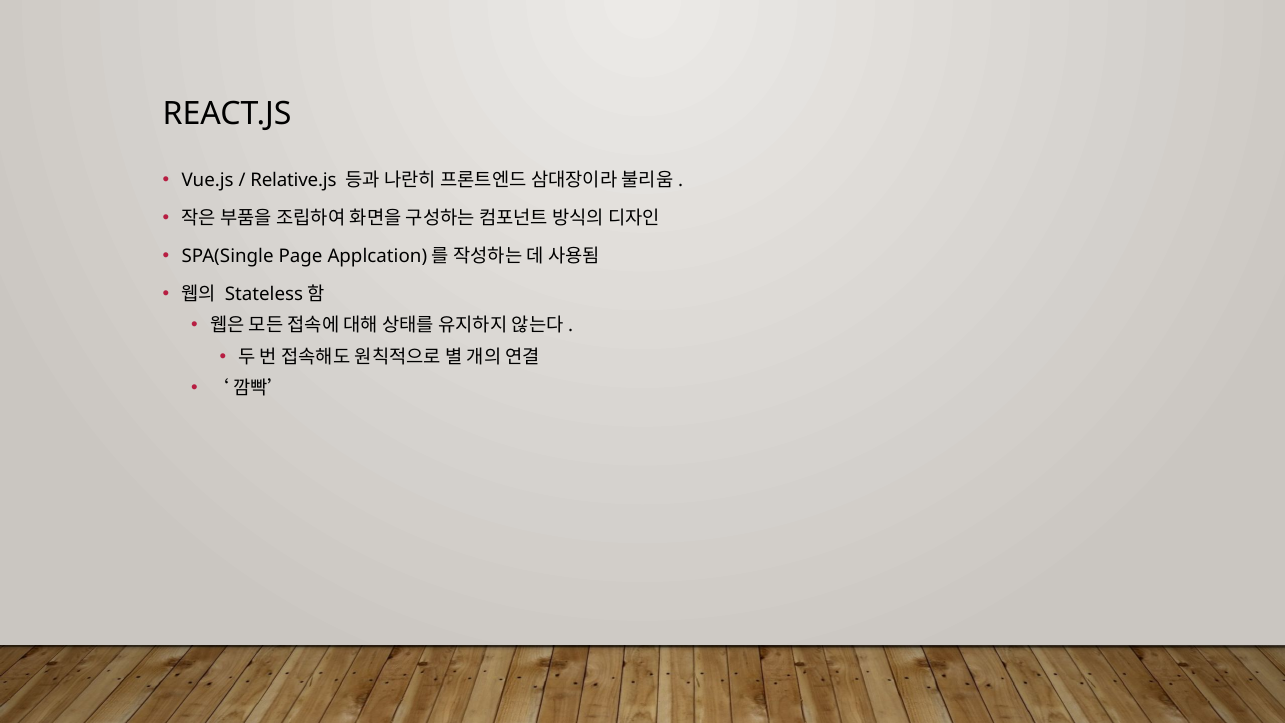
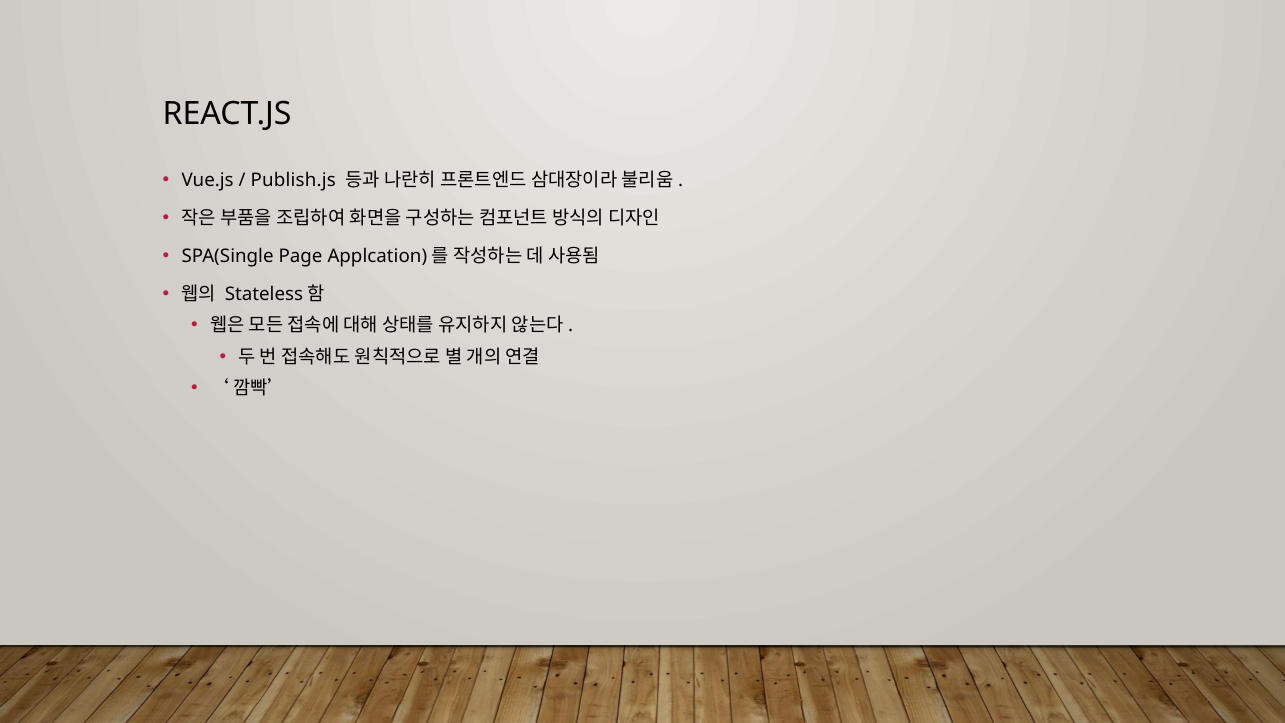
Relative.js: Relative.js -> Publish.js
